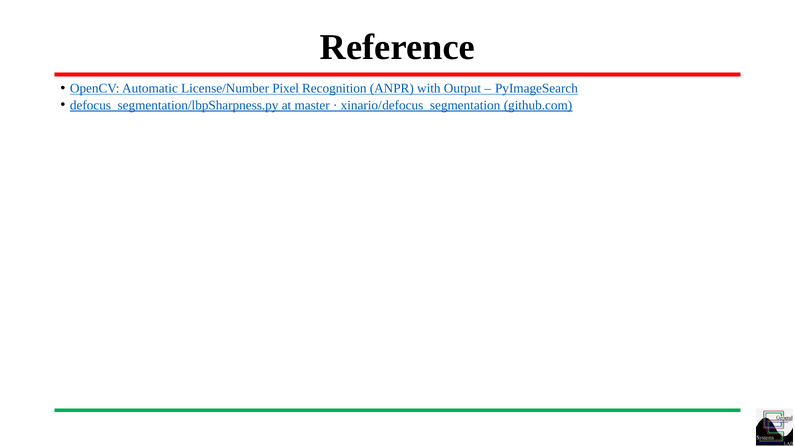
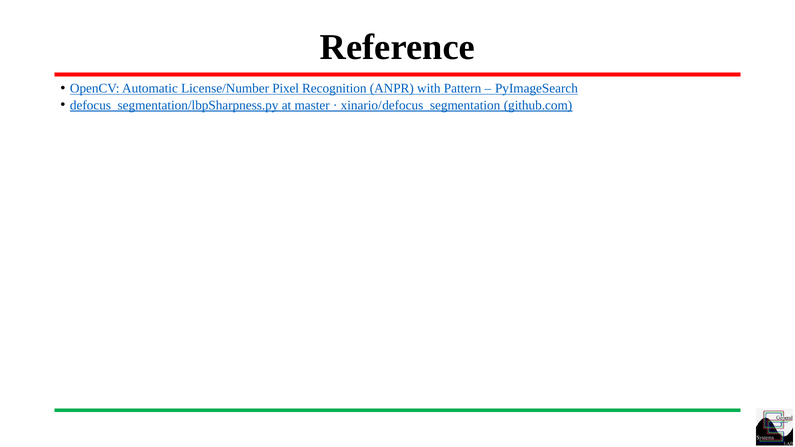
Output: Output -> Pattern
